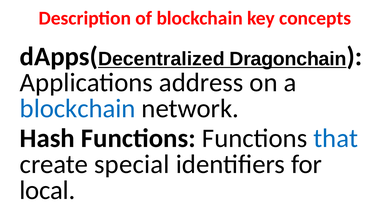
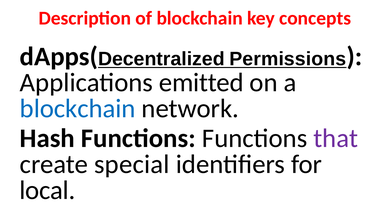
Dragonchain: Dragonchain -> Permissions
address: address -> emitted
that colour: blue -> purple
